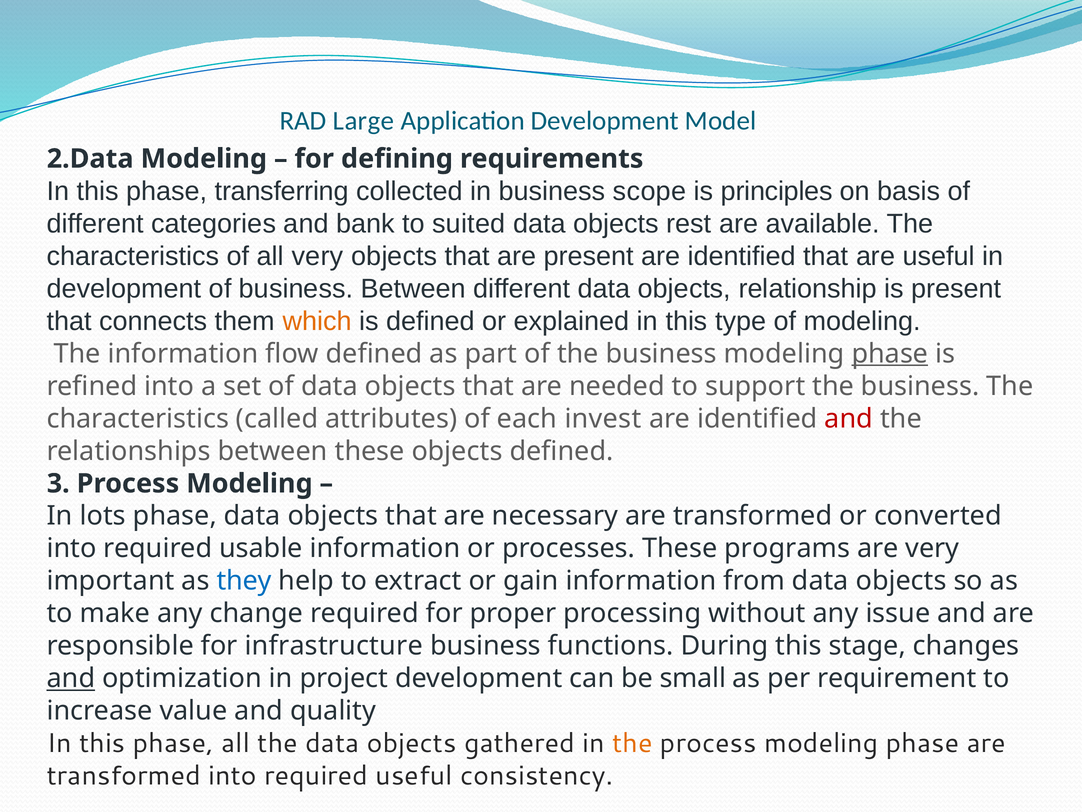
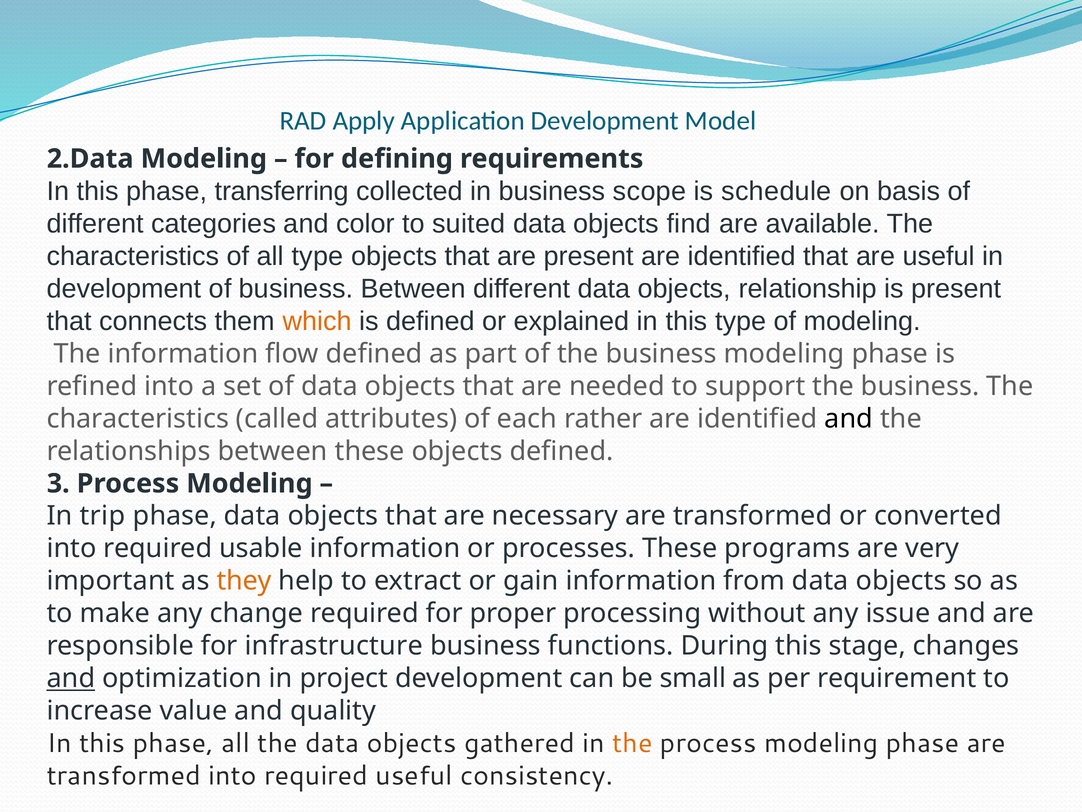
Large: Large -> Apply
principles: principles -> schedule
bank: bank -> color
rest: rest -> find
all very: very -> type
phase at (890, 353) underline: present -> none
invest: invest -> rather
and at (849, 418) colour: red -> black
lots: lots -> trip
they colour: blue -> orange
